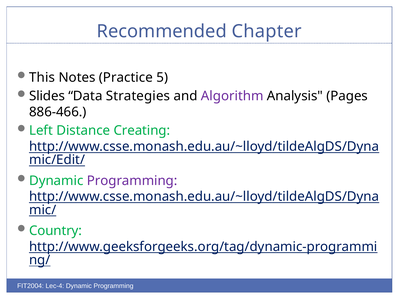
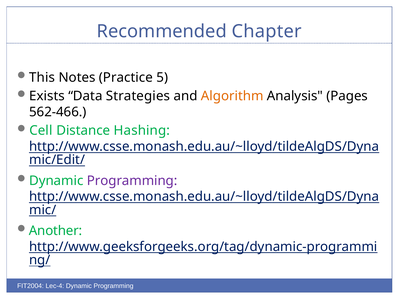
Slides: Slides -> Exists
Algorithm colour: purple -> orange
886-466: 886-466 -> 562-466
Left: Left -> Cell
Creating: Creating -> Hashing
Country: Country -> Another
